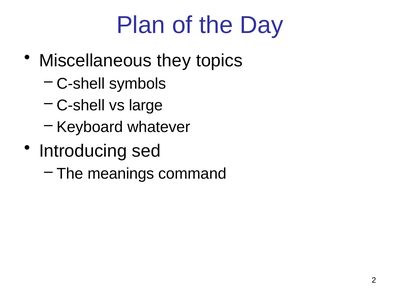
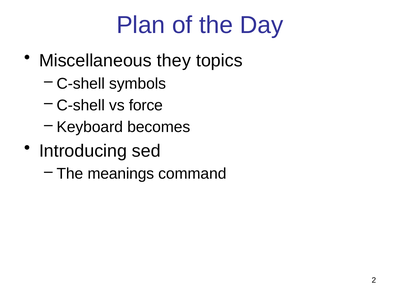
large: large -> force
whatever: whatever -> becomes
